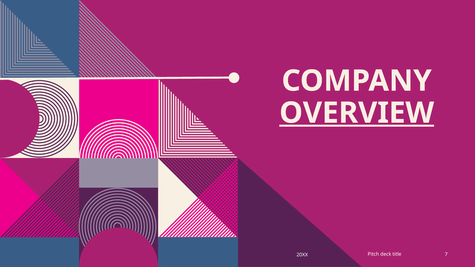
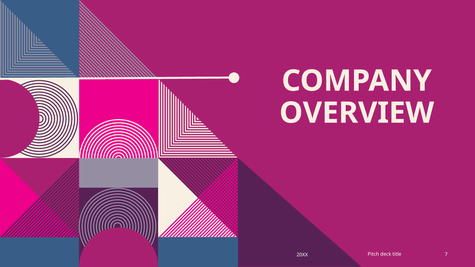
OVERVIEW underline: present -> none
